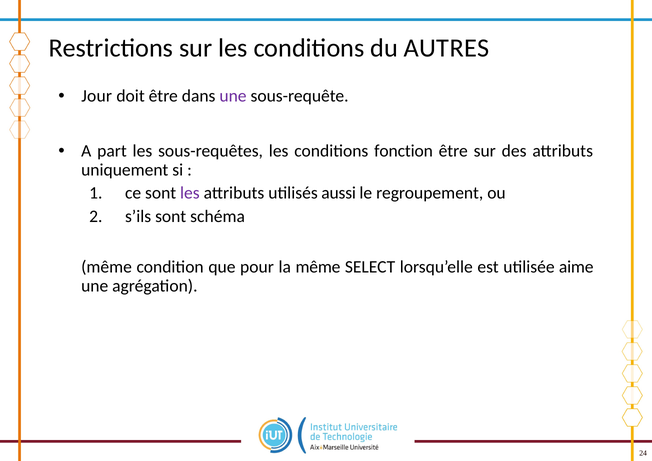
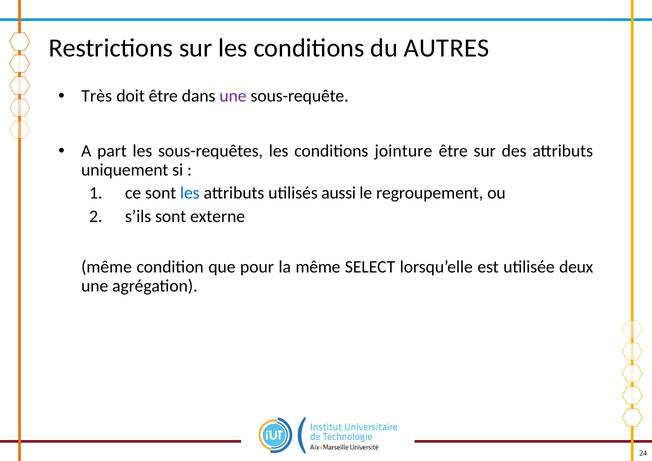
Jour: Jour -> Très
fonction: fonction -> jointure
les at (190, 193) colour: purple -> blue
schéma: schéma -> externe
aime: aime -> deux
